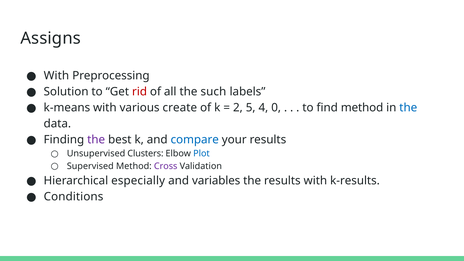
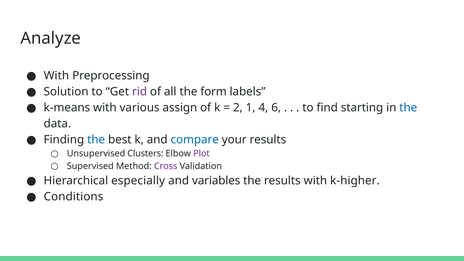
Assigns: Assigns -> Analyze
rid colour: red -> purple
such: such -> form
create: create -> assign
5: 5 -> 1
0: 0 -> 6
find method: method -> starting
the at (96, 140) colour: purple -> blue
Plot colour: blue -> purple
k-results: k-results -> k-higher
